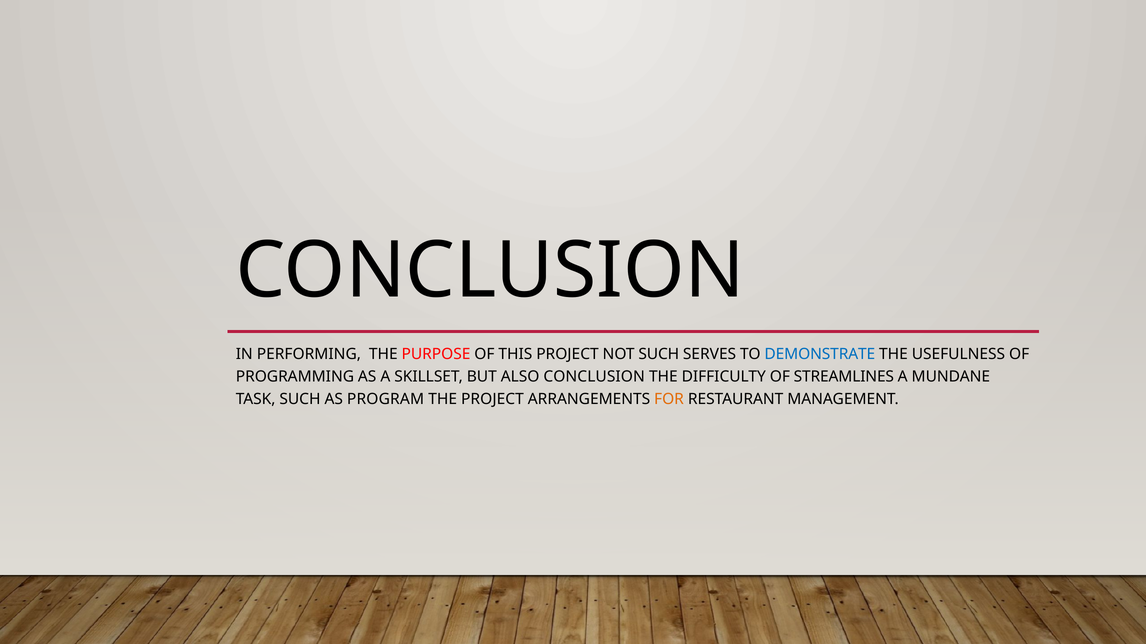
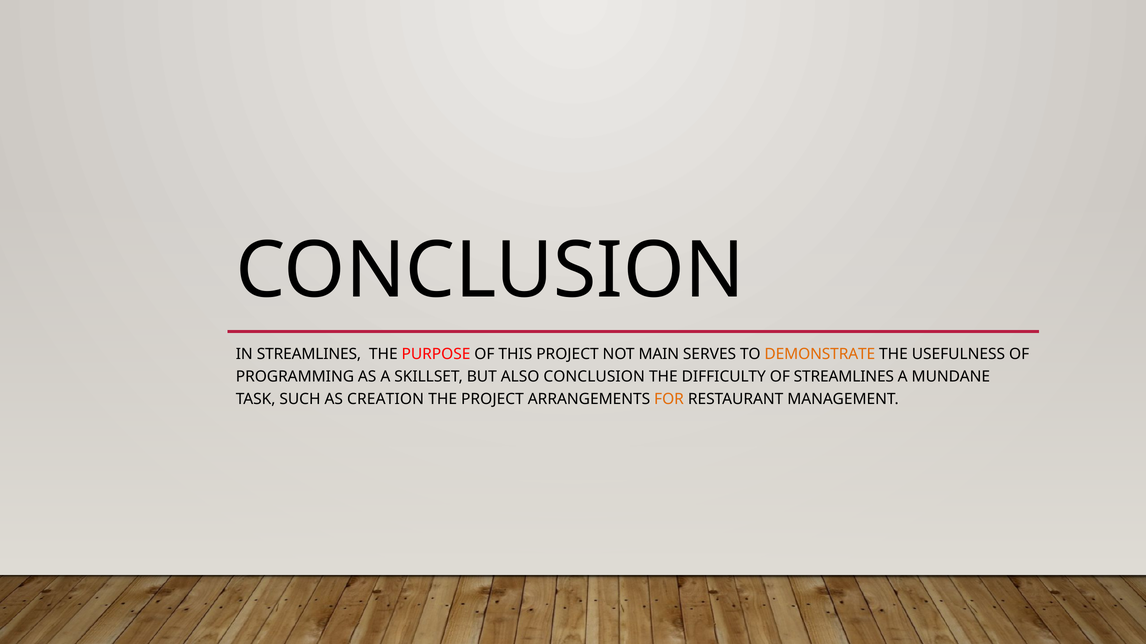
IN PERFORMING: PERFORMING -> STREAMLINES
NOT SUCH: SUCH -> MAIN
DEMONSTRATE colour: blue -> orange
PROGRAM: PROGRAM -> CREATION
